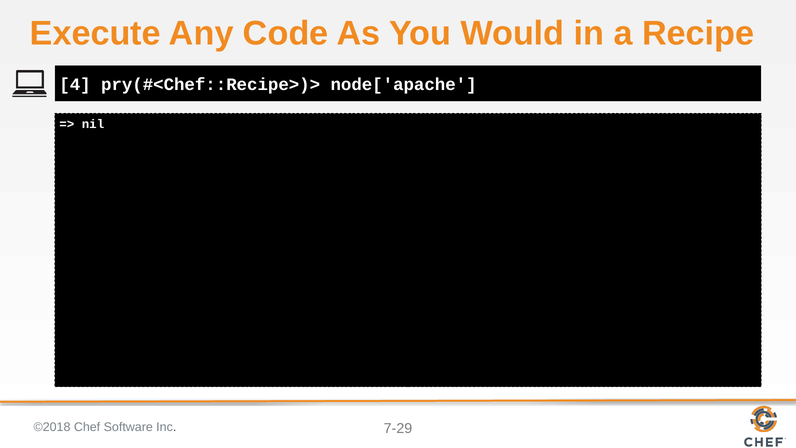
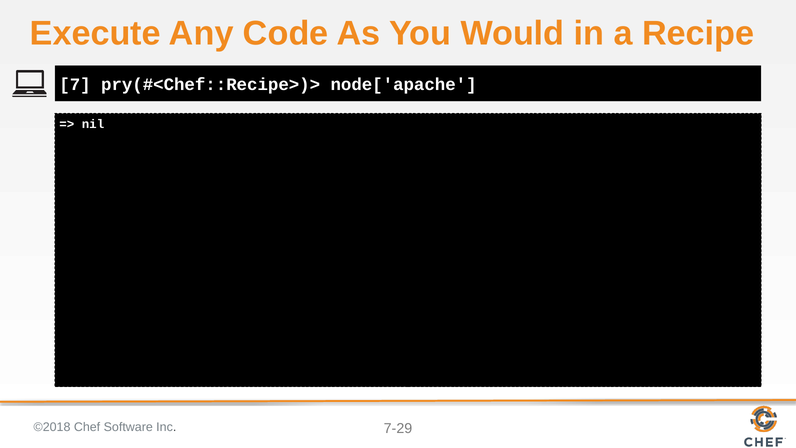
4: 4 -> 7
